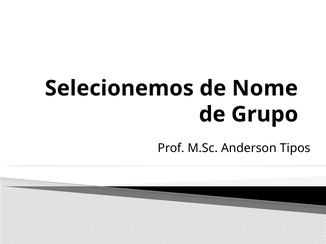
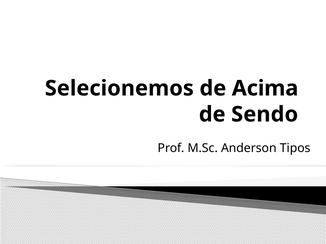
Nome: Nome -> Acima
Grupo: Grupo -> Sendo
